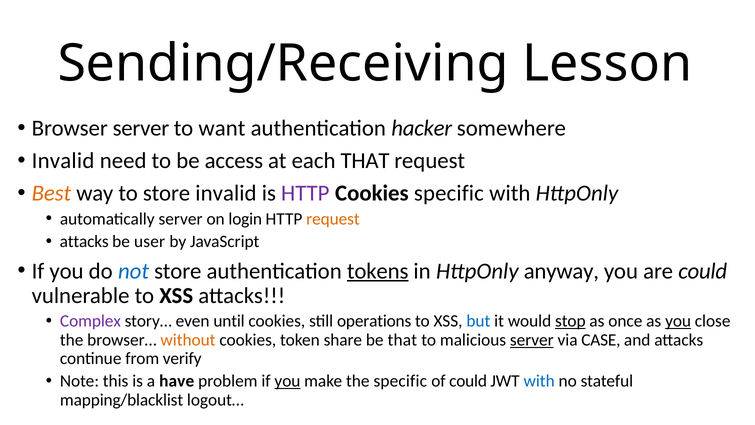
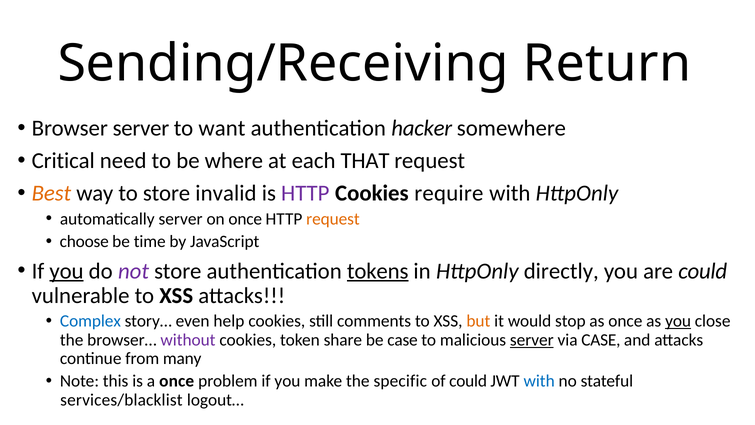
Lesson: Lesson -> Return
Invalid at (63, 161): Invalid -> Critical
access: access -> where
Cookies specific: specific -> require
on login: login -> once
attacks at (84, 241): attacks -> choose
user: user -> time
you at (67, 271) underline: none -> present
not colour: blue -> purple
anyway: anyway -> directly
Complex colour: purple -> blue
until: until -> help
operations: operations -> comments
but colour: blue -> orange
stop underline: present -> none
without colour: orange -> purple
be that: that -> case
verify: verify -> many
a have: have -> once
you at (287, 381) underline: present -> none
mapping/blacklist: mapping/blacklist -> services/blacklist
